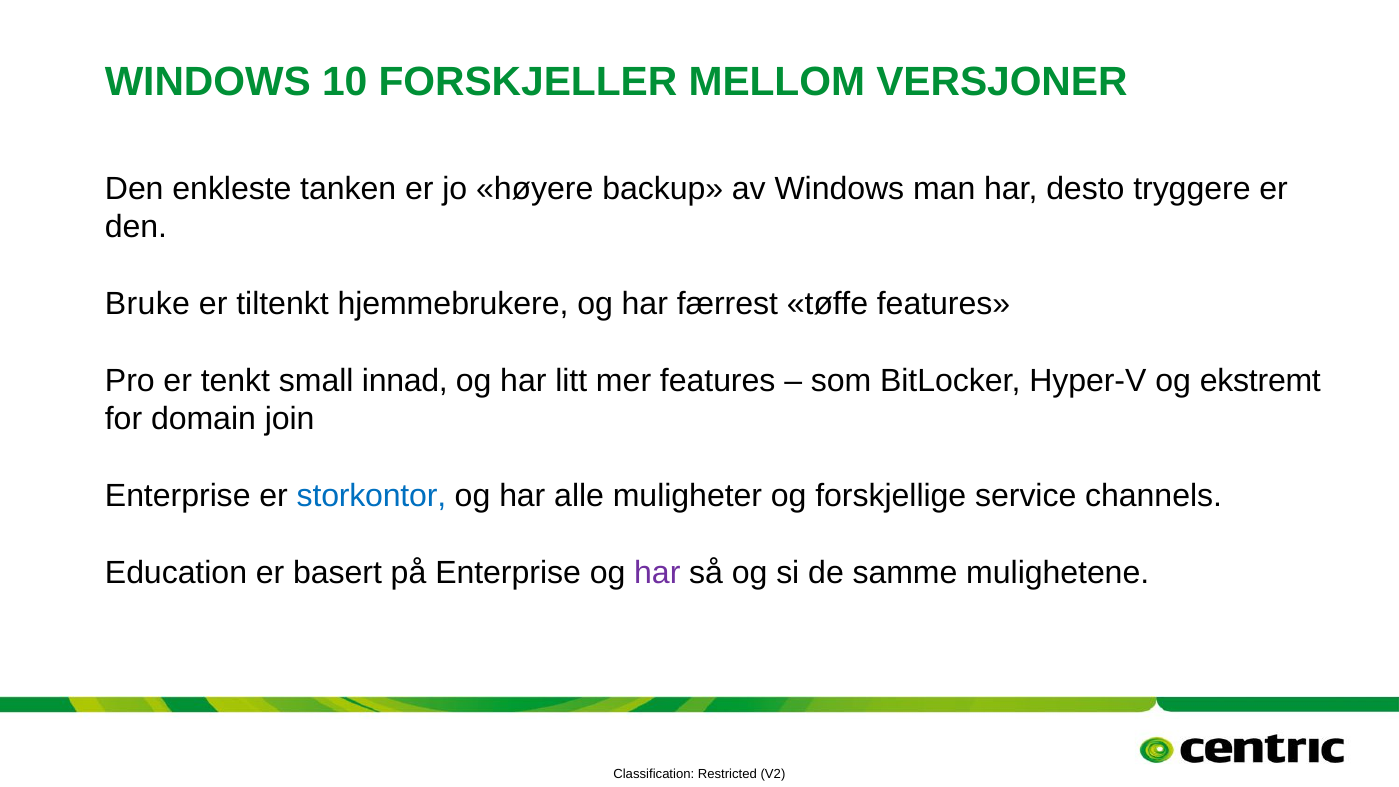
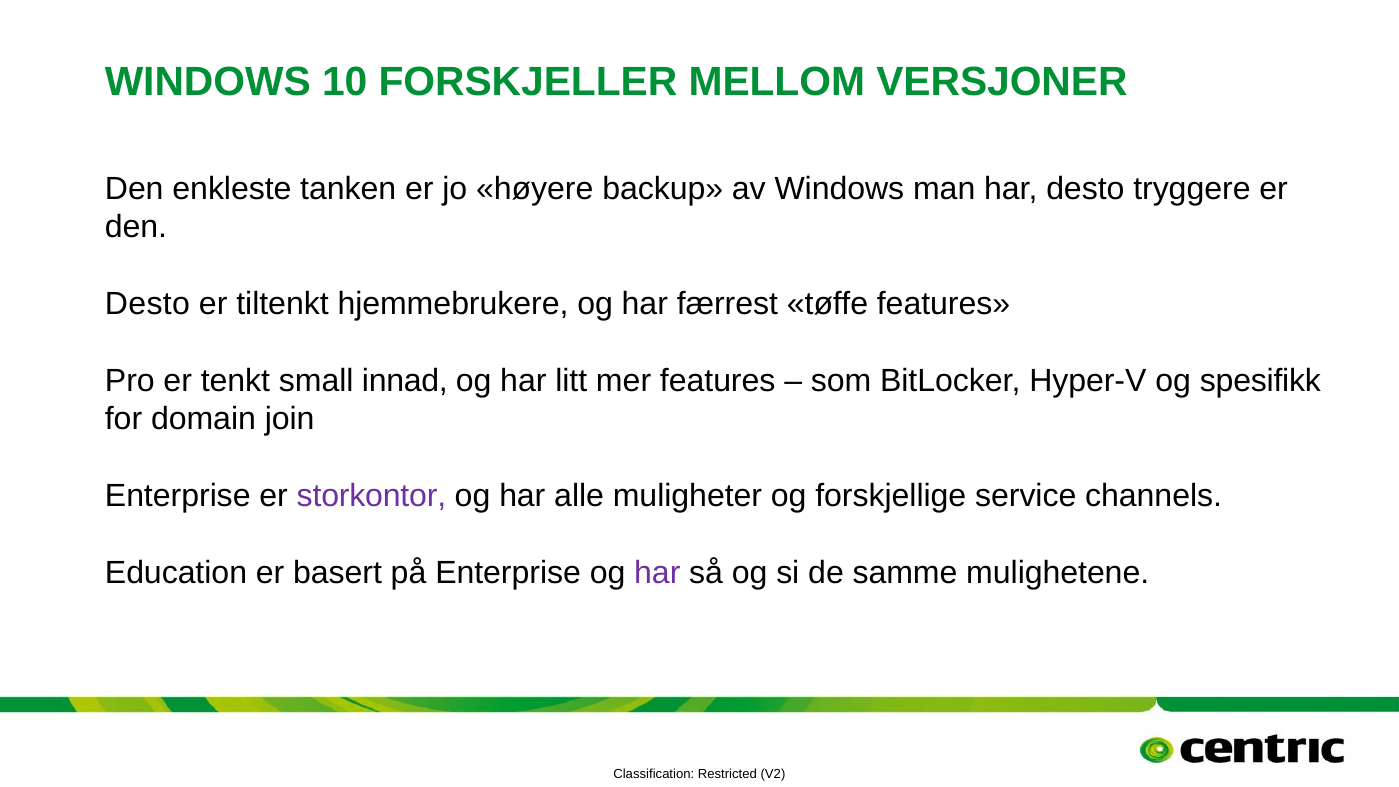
Bruke at (147, 304): Bruke -> Desto
ekstremt: ekstremt -> spesifikk
storkontor colour: blue -> purple
